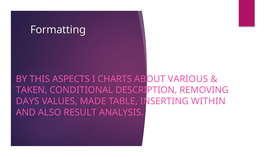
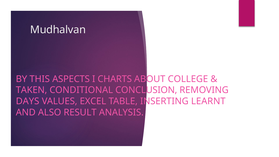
Formatting: Formatting -> Mudhalvan
VARIOUS: VARIOUS -> COLLEGE
DESCRIPTION: DESCRIPTION -> CONCLUSION
MADE: MADE -> EXCEL
WITHIN: WITHIN -> LEARNT
